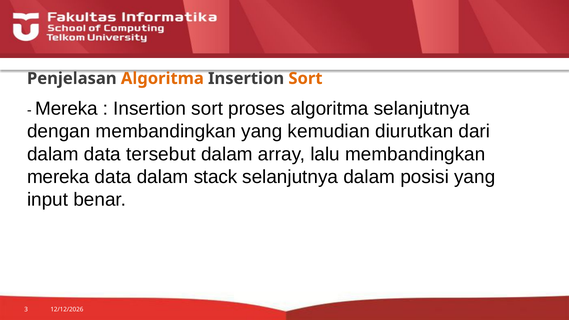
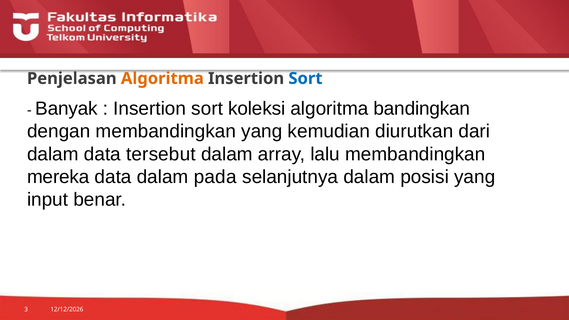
Sort at (305, 78) colour: orange -> blue
Mereka at (66, 109): Mereka -> Banyak
proses: proses -> koleksi
algoritma selanjutnya: selanjutnya -> bandingkan
stack: stack -> pada
